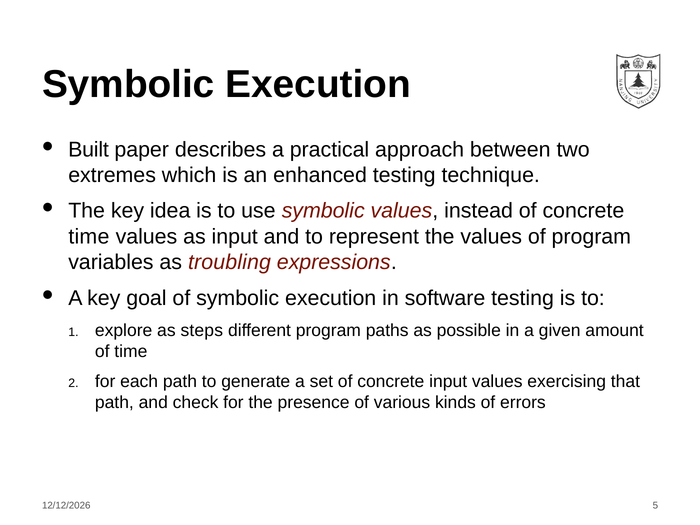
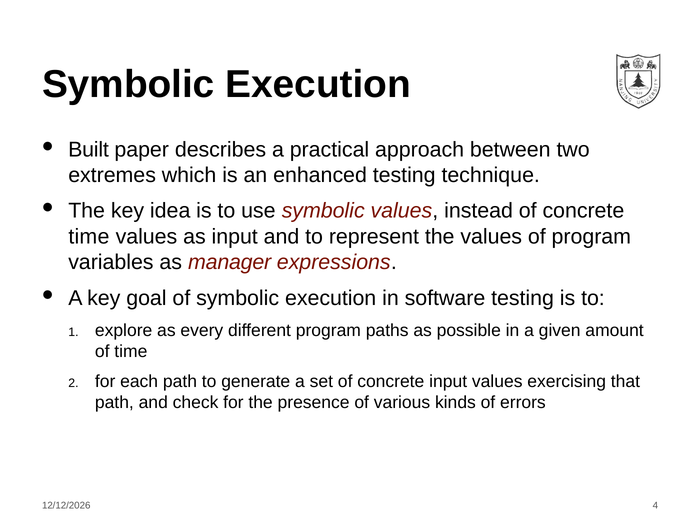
troubling: troubling -> manager
steps: steps -> every
5: 5 -> 4
